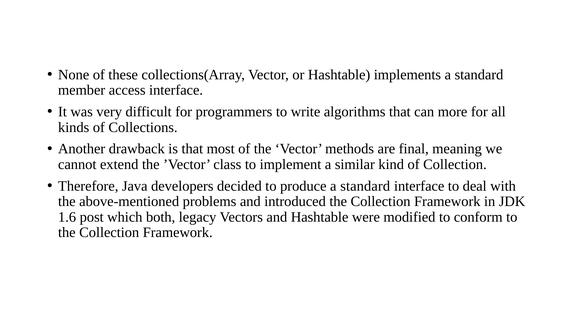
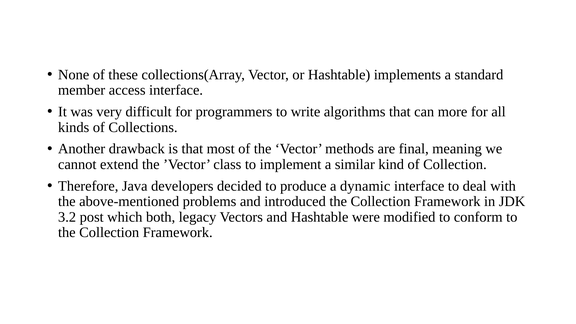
produce a standard: standard -> dynamic
1.6: 1.6 -> 3.2
